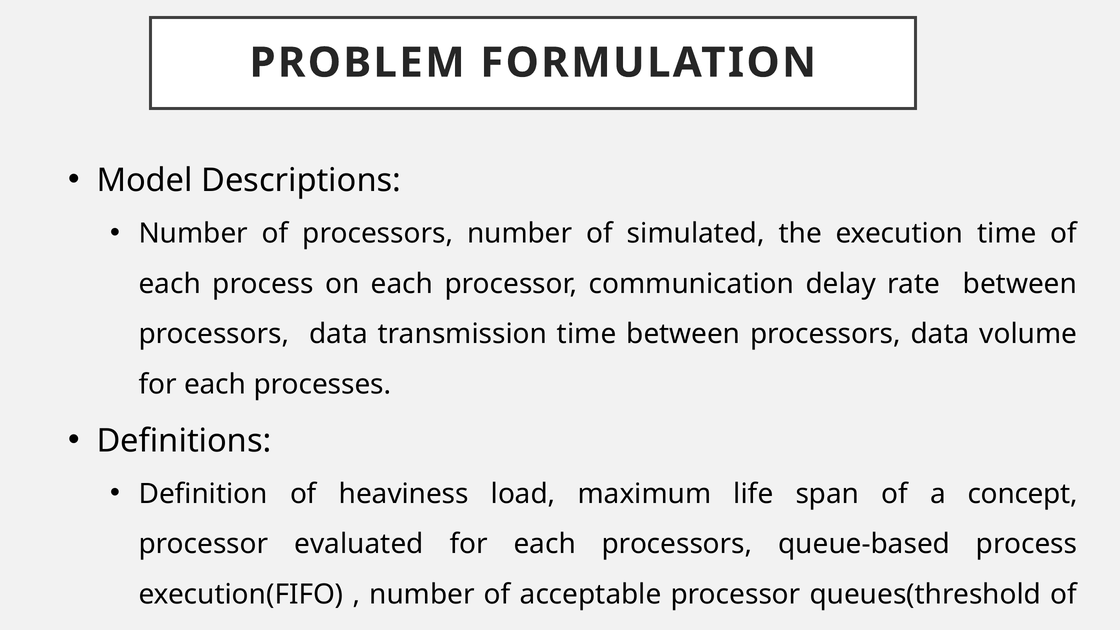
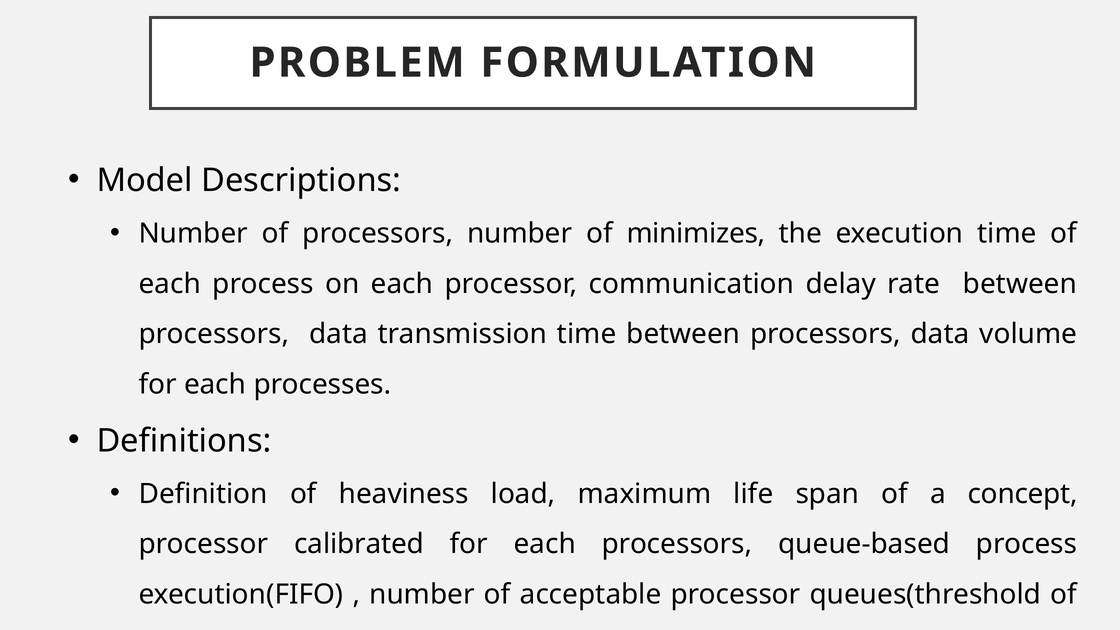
simulated: simulated -> minimizes
evaluated: evaluated -> calibrated
